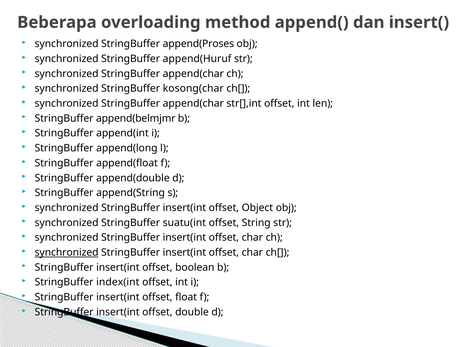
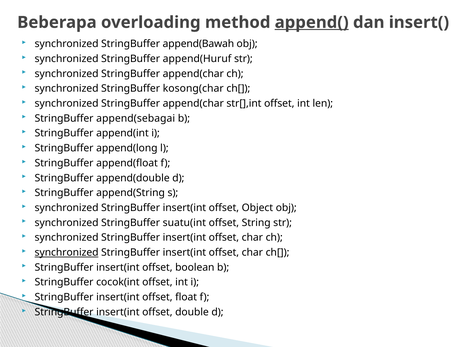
append( underline: none -> present
append(Proses: append(Proses -> append(Bawah
append(belmjmr: append(belmjmr -> append(sebagai
index(int: index(int -> cocok(int
